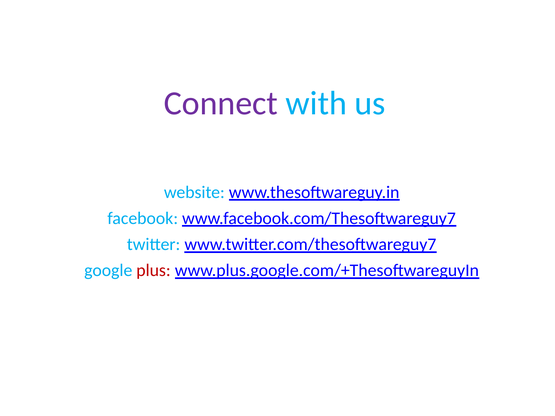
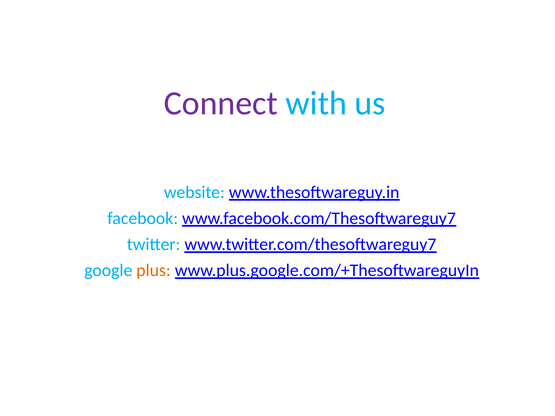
plus colour: red -> orange
